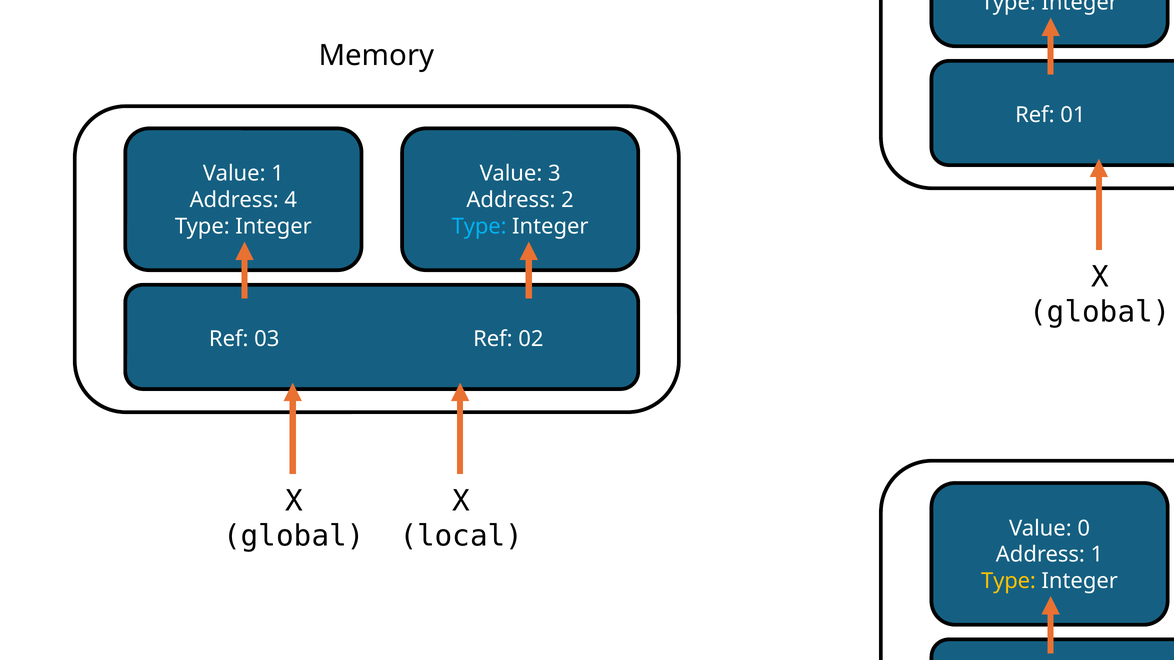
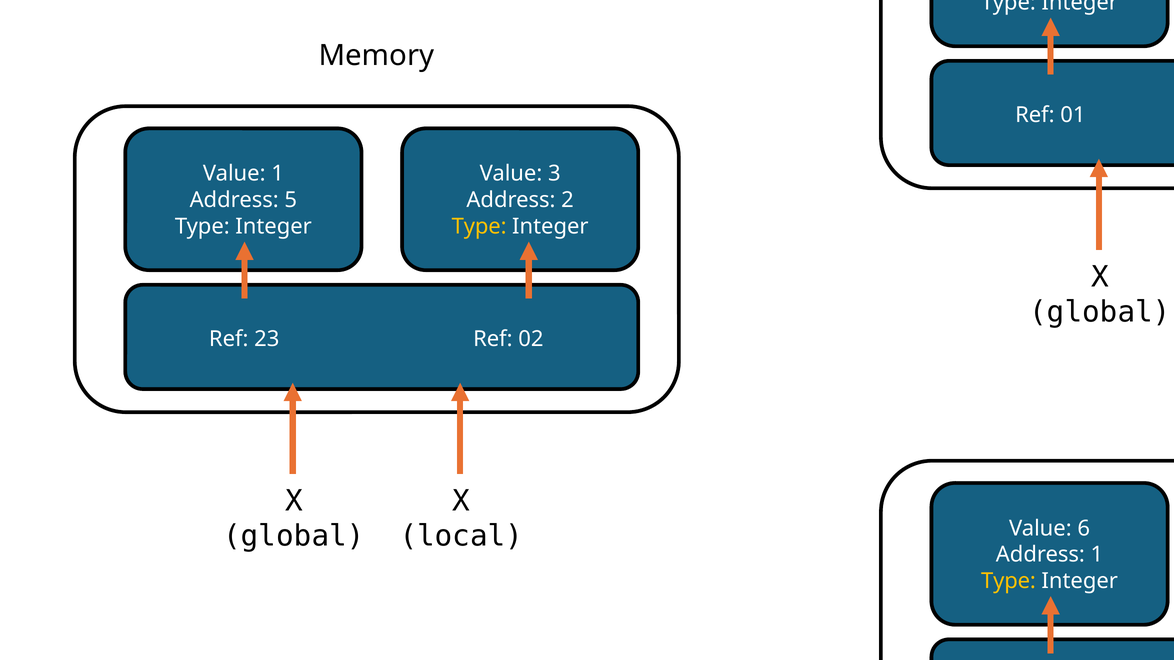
4: 4 -> 5
Type at (479, 227) colour: light blue -> yellow
03: 03 -> 23
0: 0 -> 6
